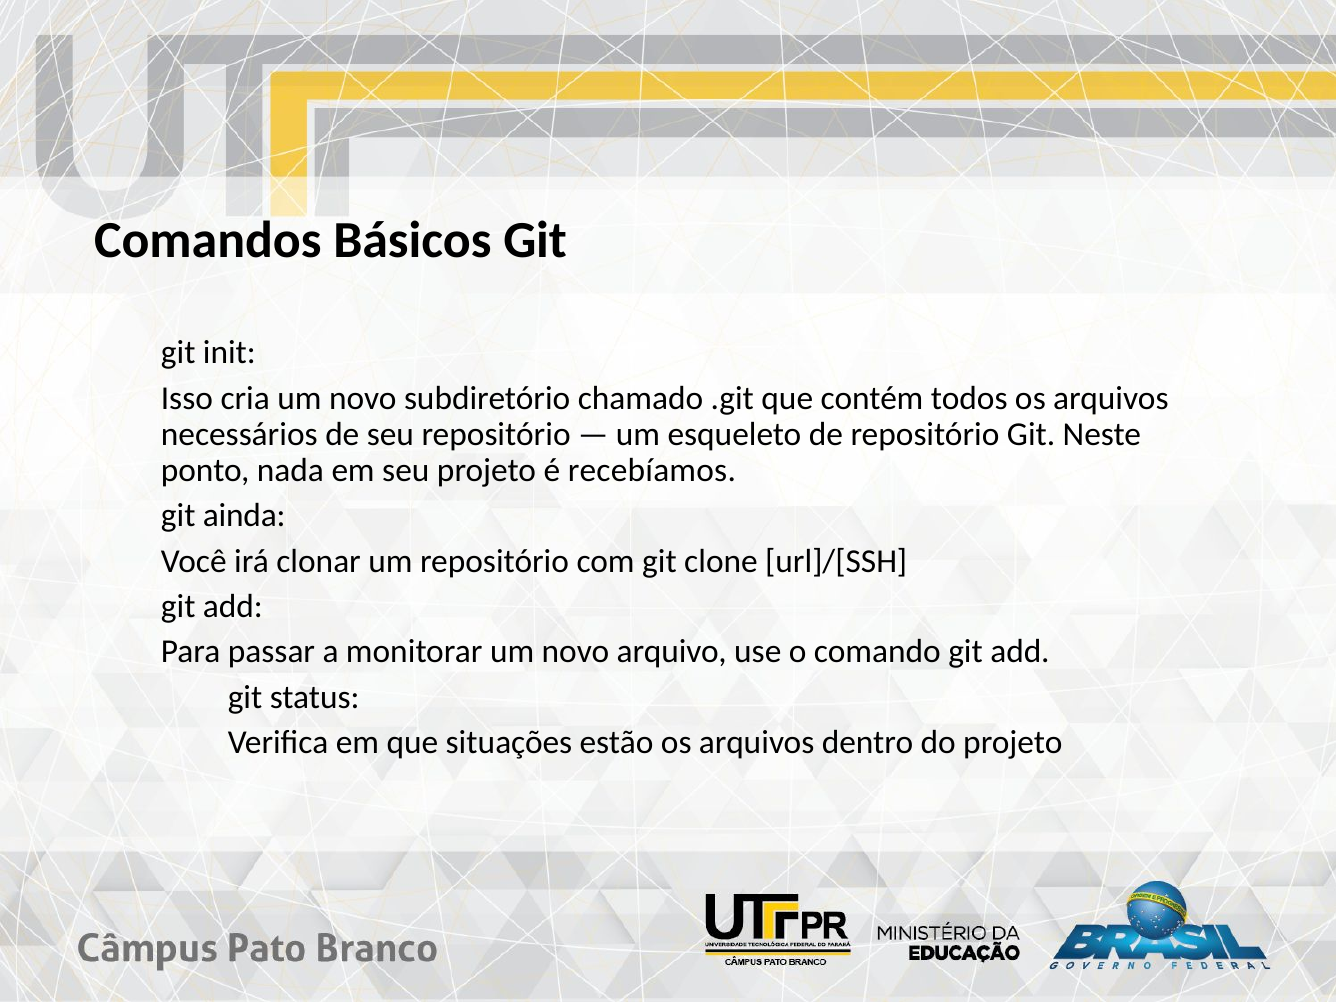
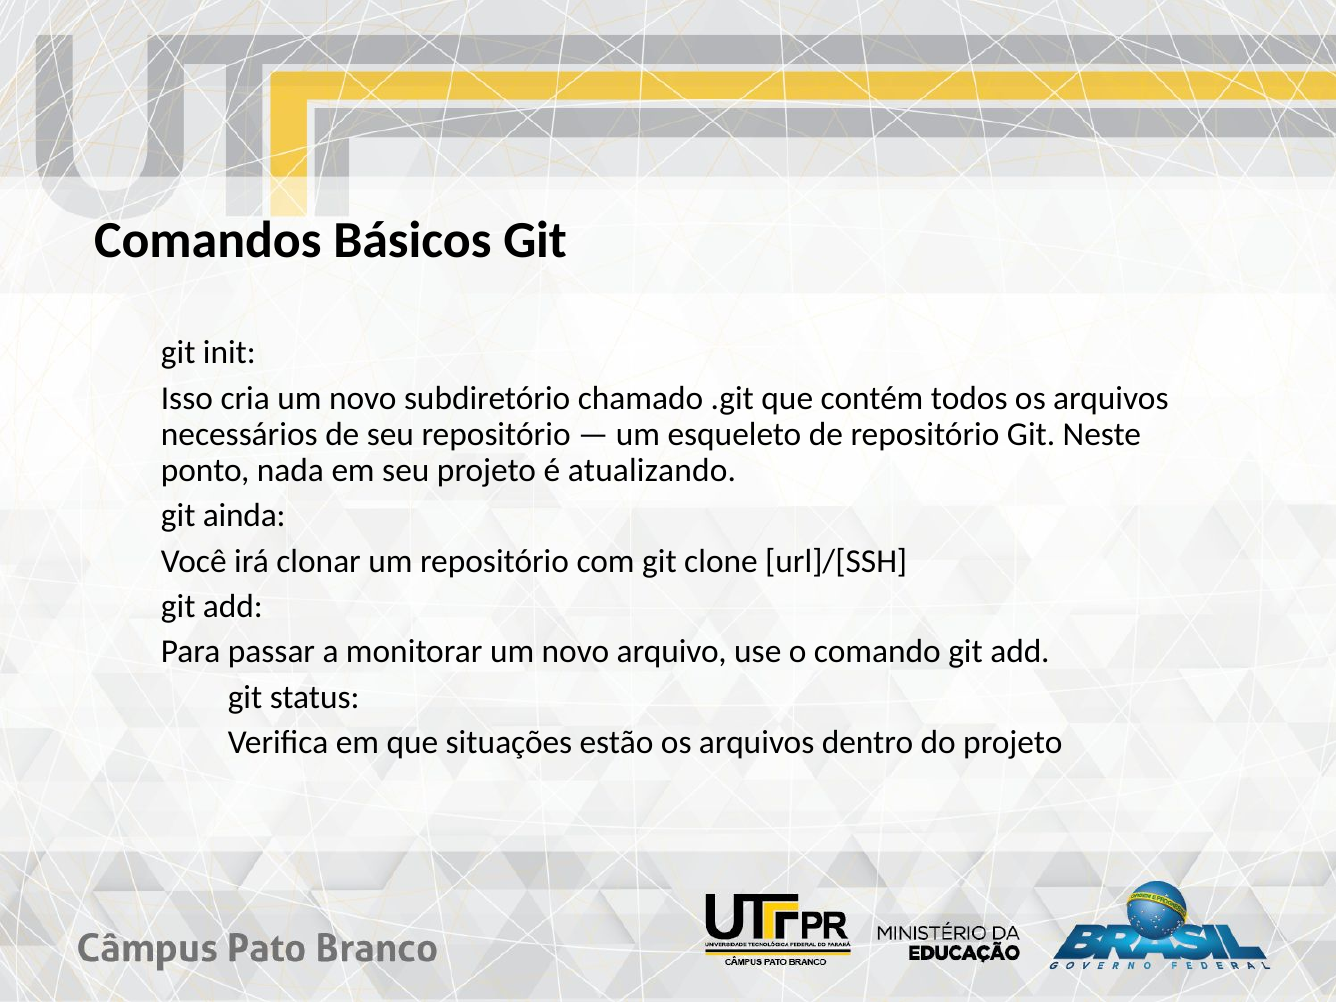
recebíamos: recebíamos -> atualizando
